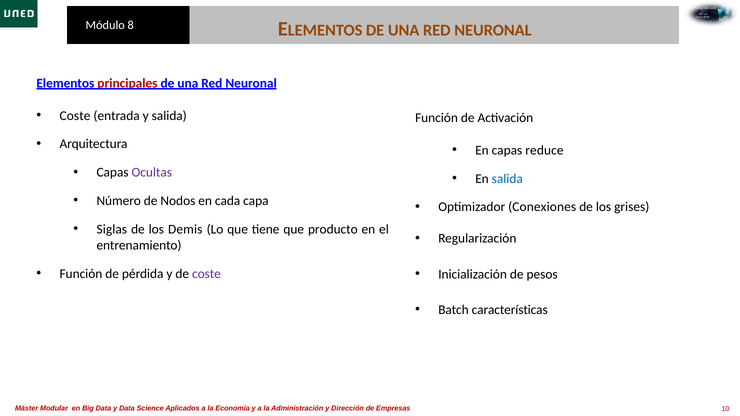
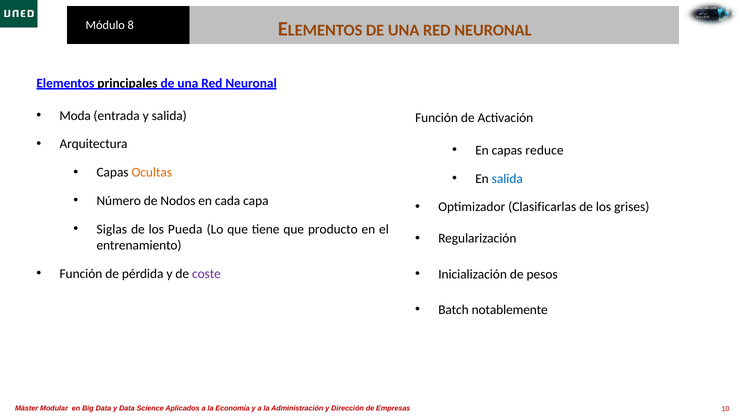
principales colour: red -> black
Coste at (75, 116): Coste -> Moda
Ocultas colour: purple -> orange
Conexiones: Conexiones -> Clasificarlas
Demis: Demis -> Pueda
características: características -> notablemente
